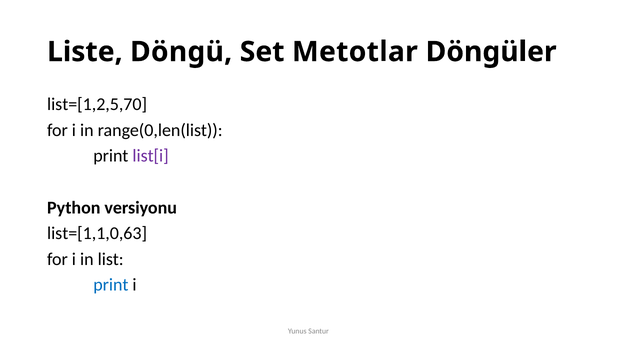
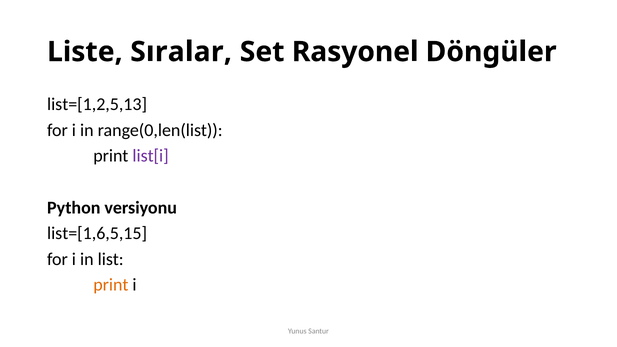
Döngü: Döngü -> Sıralar
Metotlar: Metotlar -> Rasyonel
list=[1,2,5,70: list=[1,2,5,70 -> list=[1,2,5,13
list=[1,1,0,63: list=[1,1,0,63 -> list=[1,6,5,15
print at (111, 285) colour: blue -> orange
